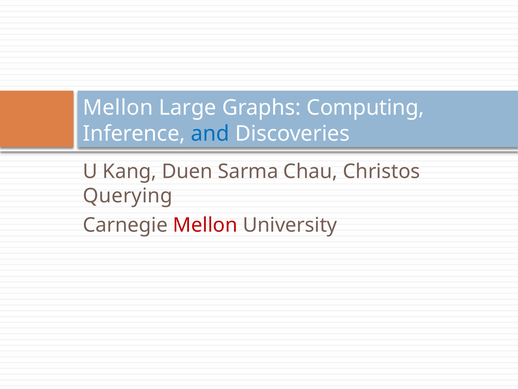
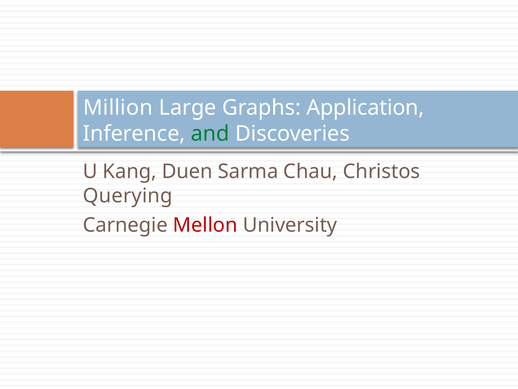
Mellon at (118, 108): Mellon -> Million
Computing: Computing -> Application
and colour: blue -> green
